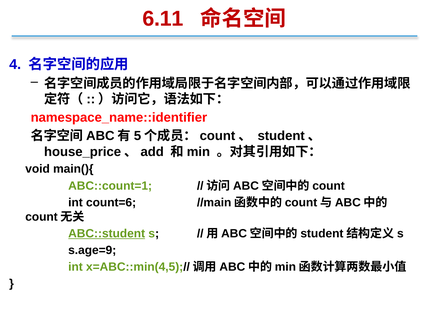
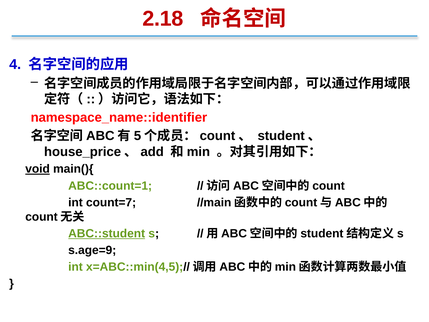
6.11: 6.11 -> 2.18
void underline: none -> present
count=6: count=6 -> count=7
